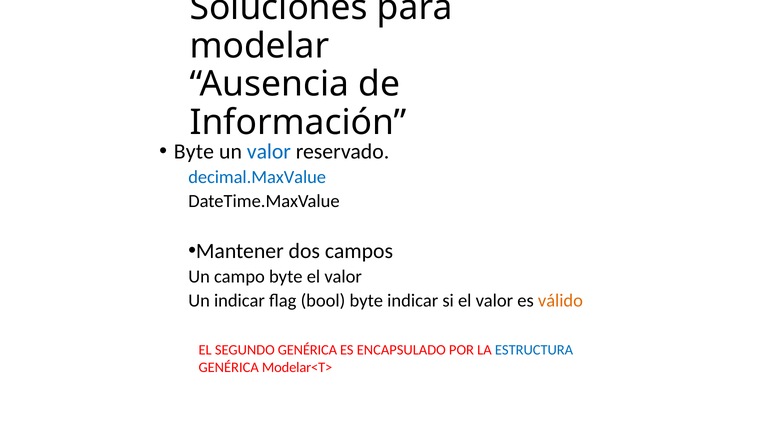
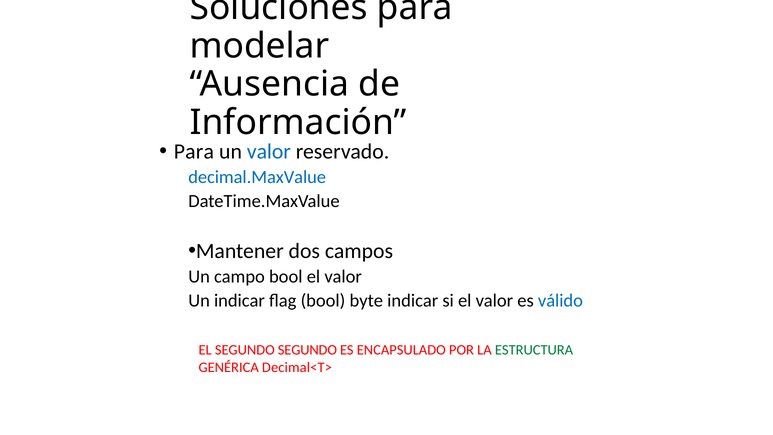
Byte at (194, 151): Byte -> Para
campo byte: byte -> bool
válido colour: orange -> blue
SEGUNDO GENÉRICA: GENÉRICA -> SEGUNDO
ESTRUCTURA colour: blue -> green
Modelar<T>: Modelar<T> -> Decimal<T>
